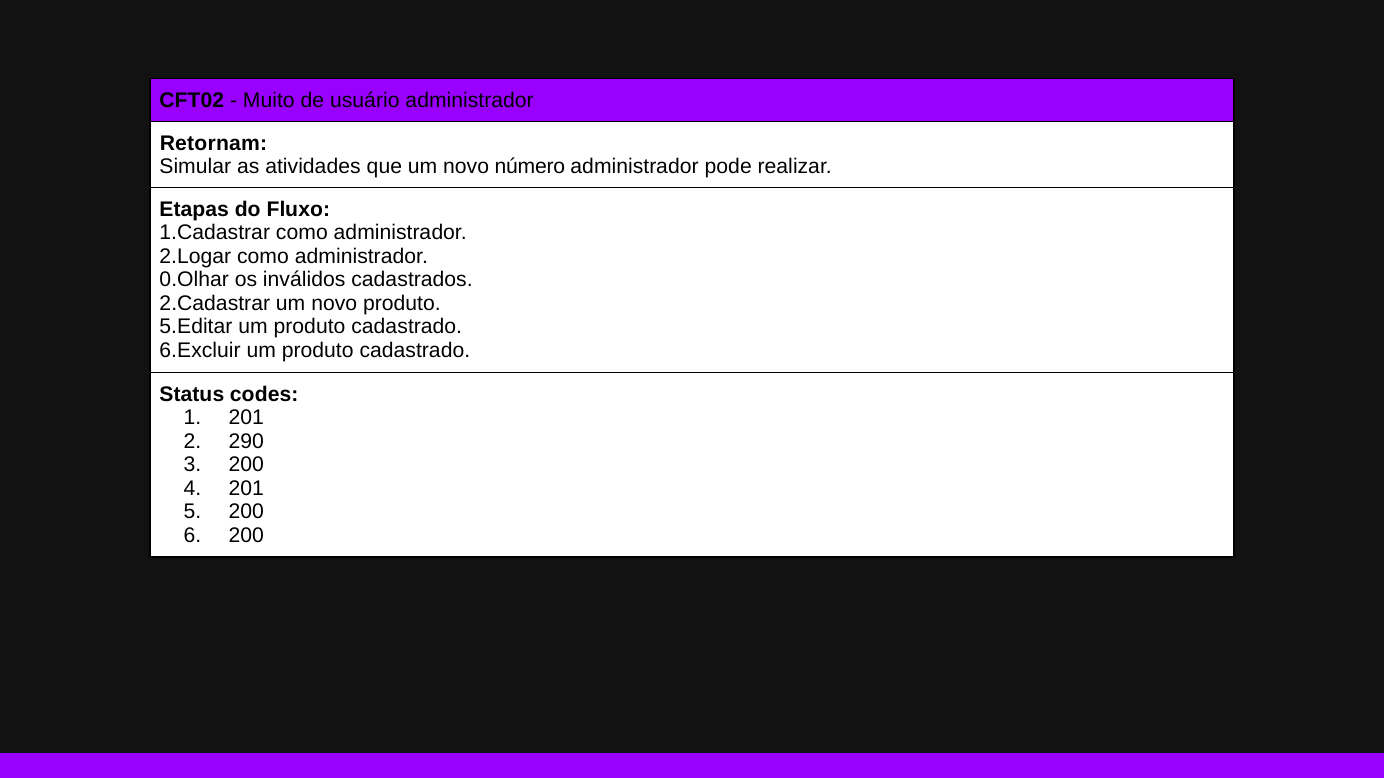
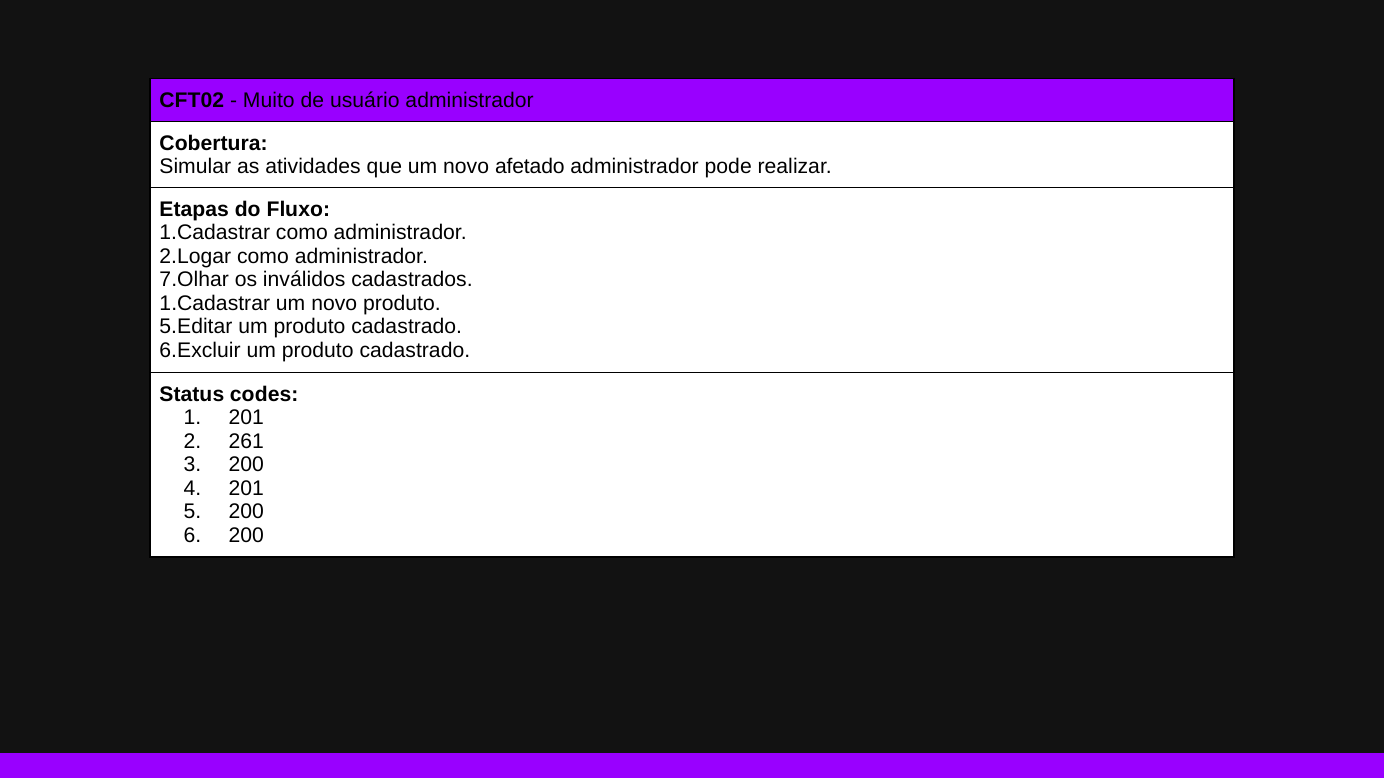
Retornam: Retornam -> Cobertura
número: número -> afetado
0.Olhar: 0.Olhar -> 7.Olhar
2.Cadastrar at (215, 304): 2.Cadastrar -> 1.Cadastrar
290: 290 -> 261
